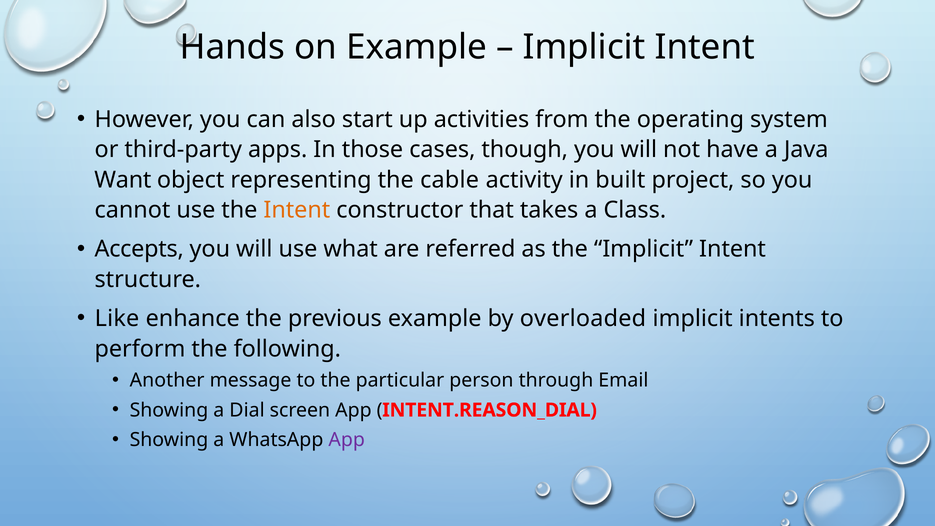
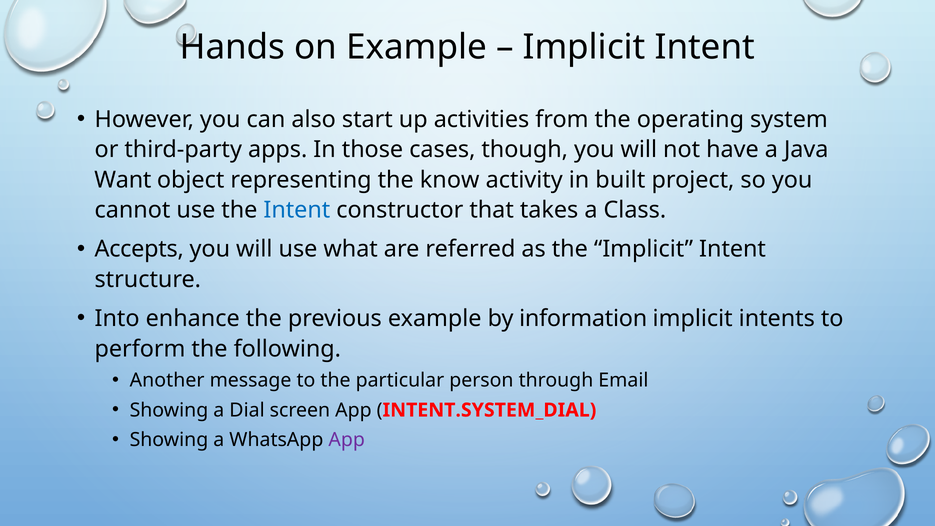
cable: cable -> know
Intent at (297, 210) colour: orange -> blue
Like: Like -> Into
overloaded: overloaded -> information
INTENT.REASON_DIAL: INTENT.REASON_DIAL -> INTENT.SYSTEM_DIAL
